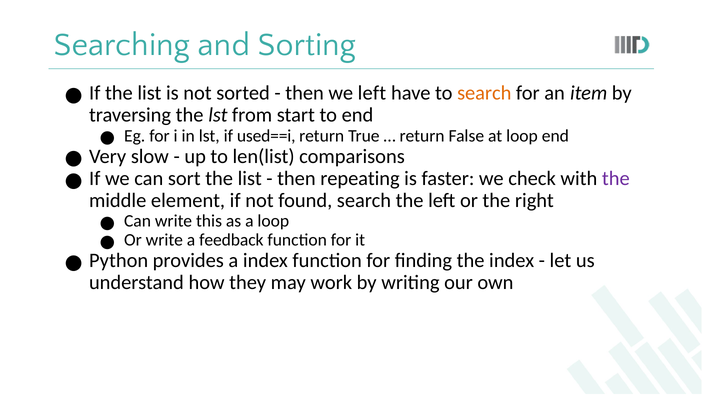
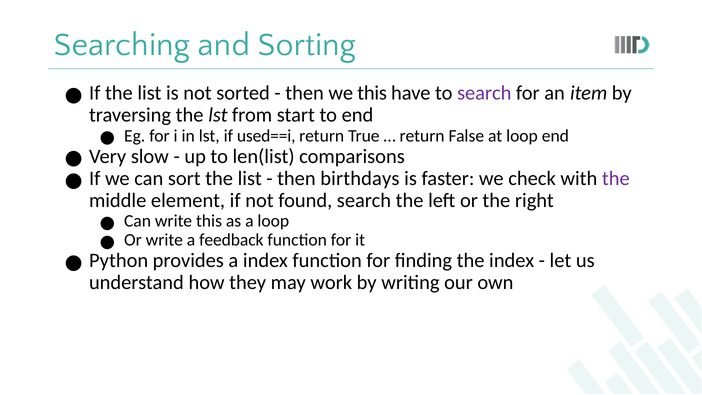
we left: left -> this
search at (484, 93) colour: orange -> purple
repeating: repeating -> birthdays
